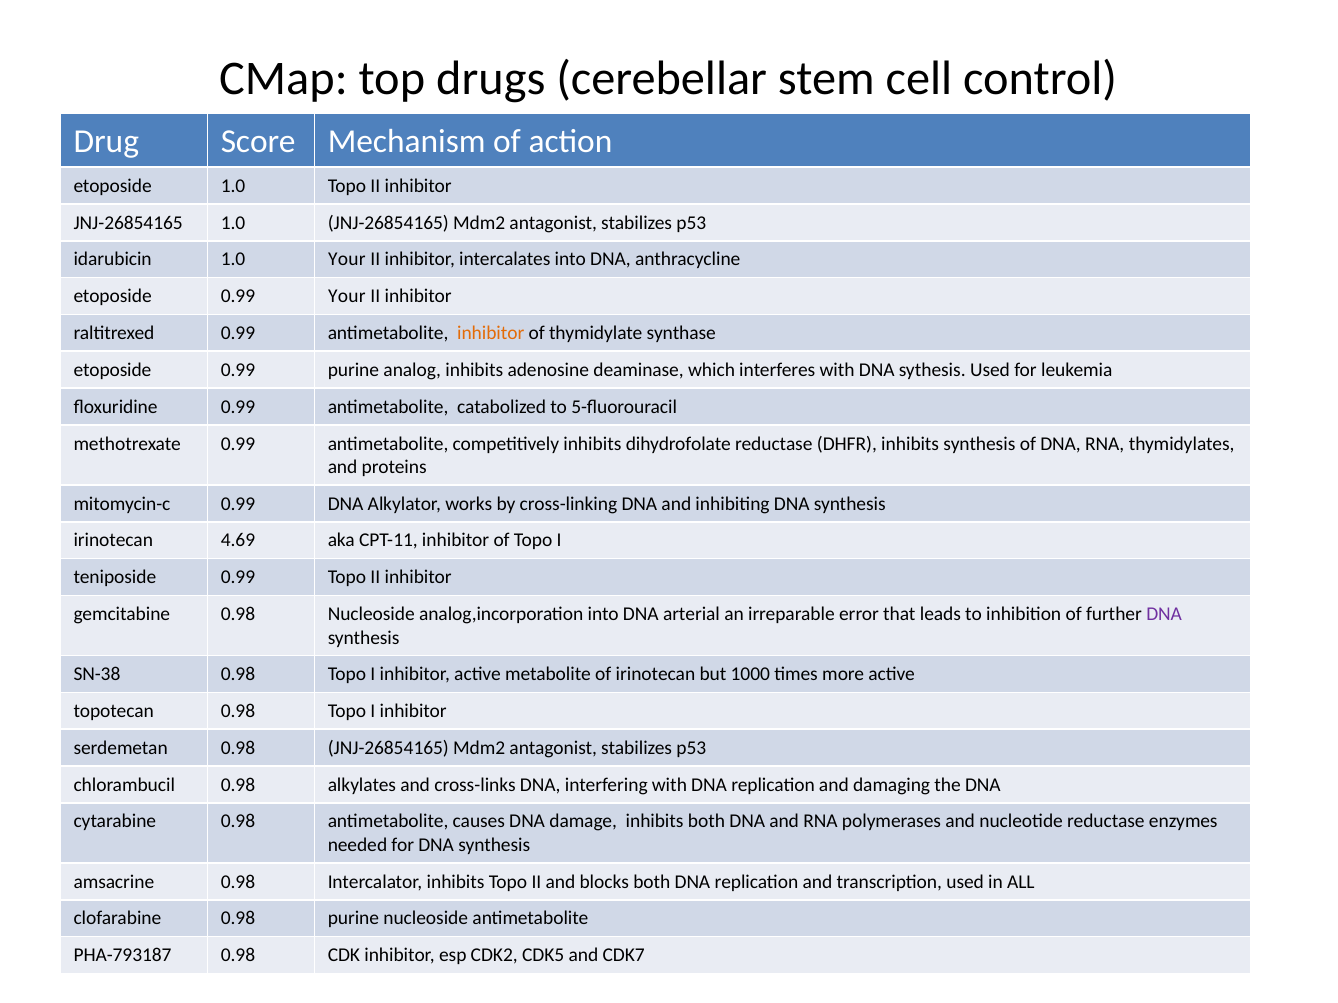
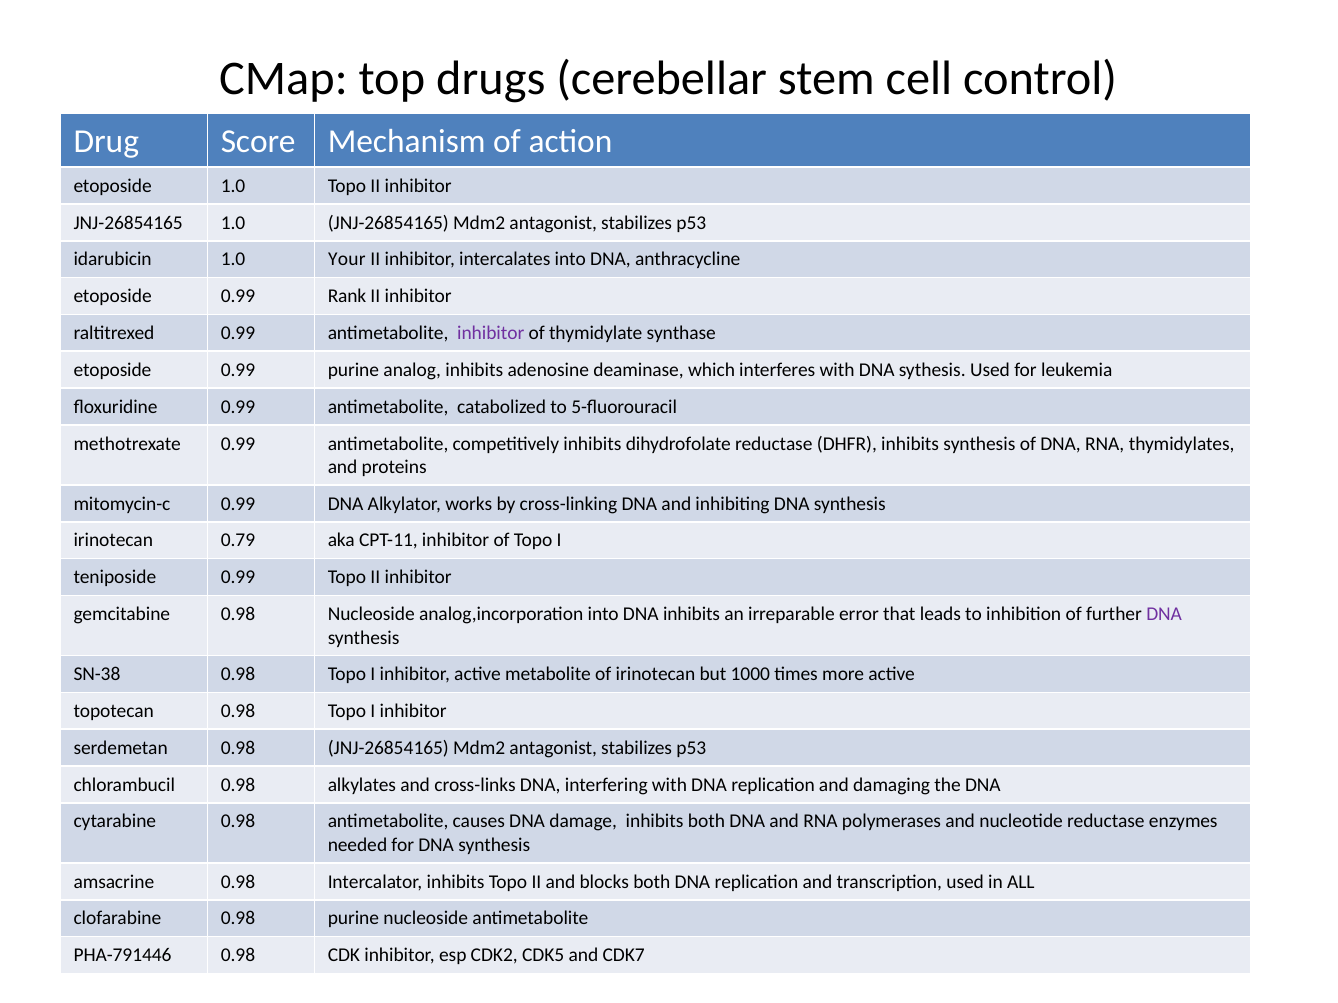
0.99 Your: Your -> Rank
inhibitor at (491, 333) colour: orange -> purple
4.69: 4.69 -> 0.79
DNA arterial: arterial -> inhibits
PHA-793187: PHA-793187 -> PHA-791446
